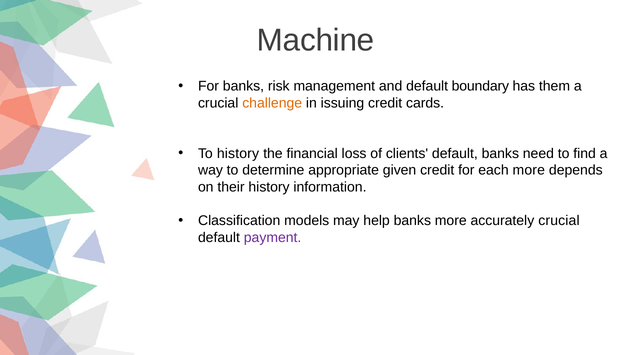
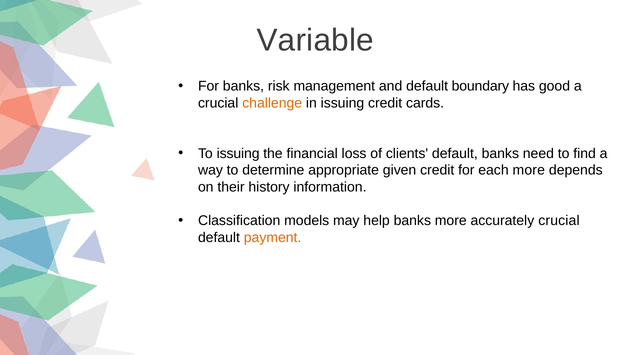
Machine: Machine -> Variable
them: them -> good
To history: history -> issuing
payment colour: purple -> orange
